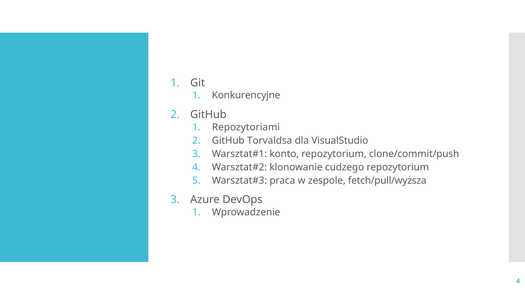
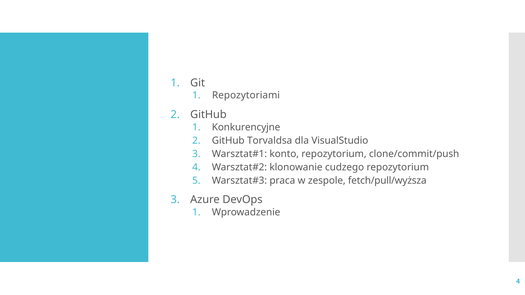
Konkurencyjne: Konkurencyjne -> Repozytoriami
Repozytoriami: Repozytoriami -> Konkurencyjne
